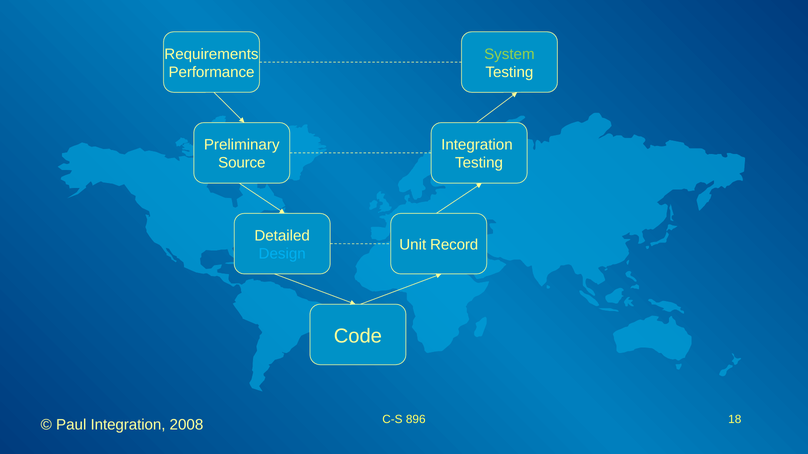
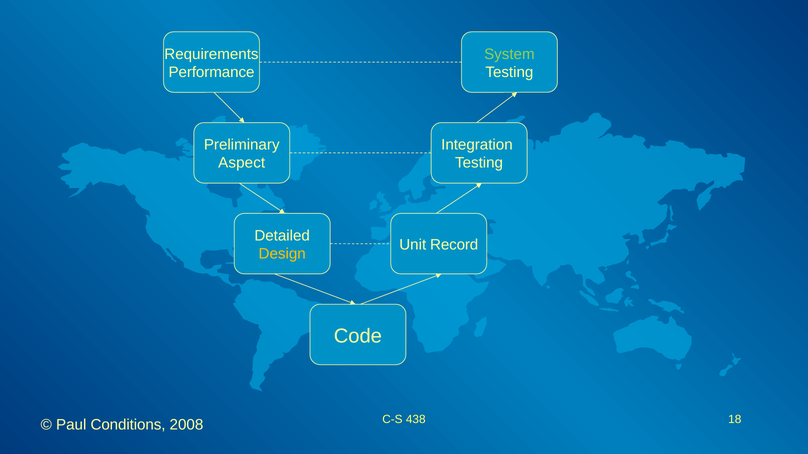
Source: Source -> Aspect
Design colour: light blue -> yellow
Paul Integration: Integration -> Conditions
896: 896 -> 438
